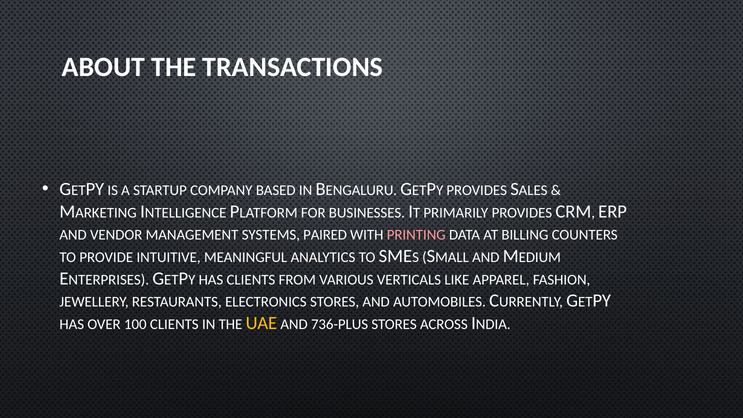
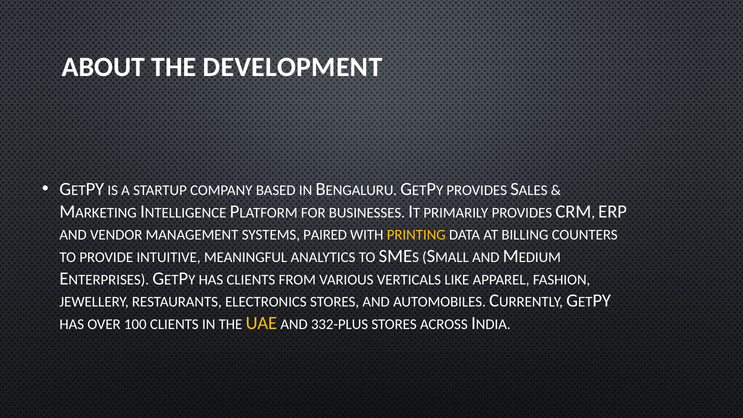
TRANSACTIONS: TRANSACTIONS -> DEVELOPMENT
PRINTING colour: pink -> yellow
736-PLUS: 736-PLUS -> 332-PLUS
